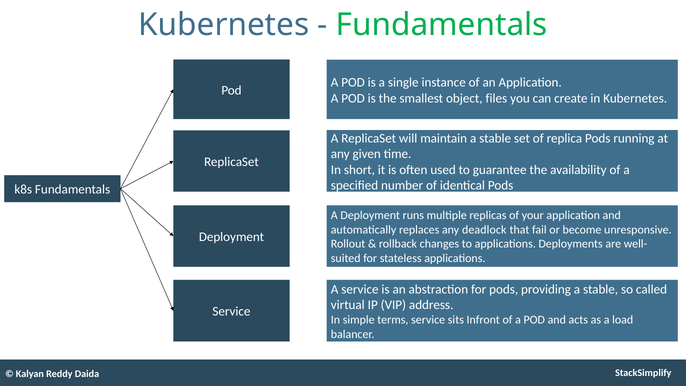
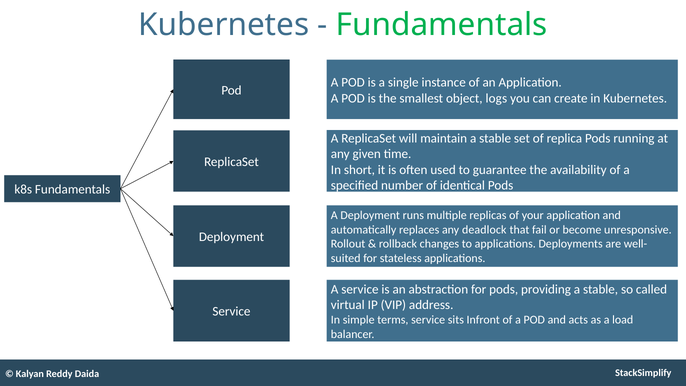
files: files -> logs
